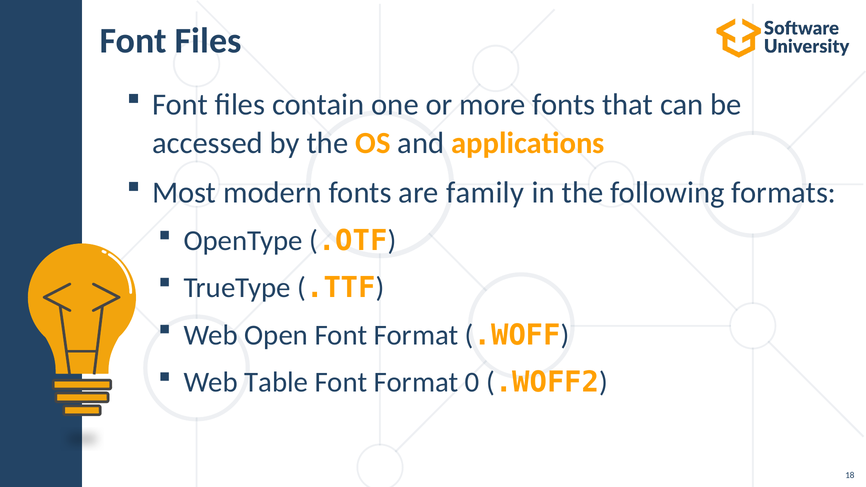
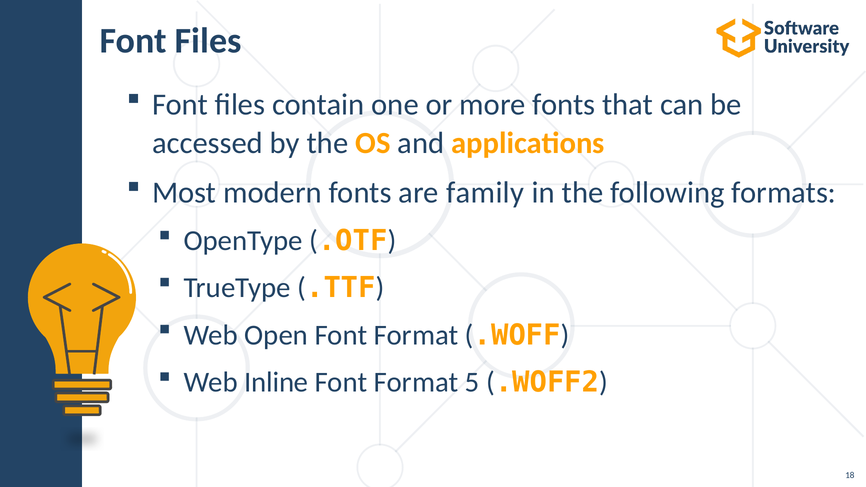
Table: Table -> Inline
0: 0 -> 5
